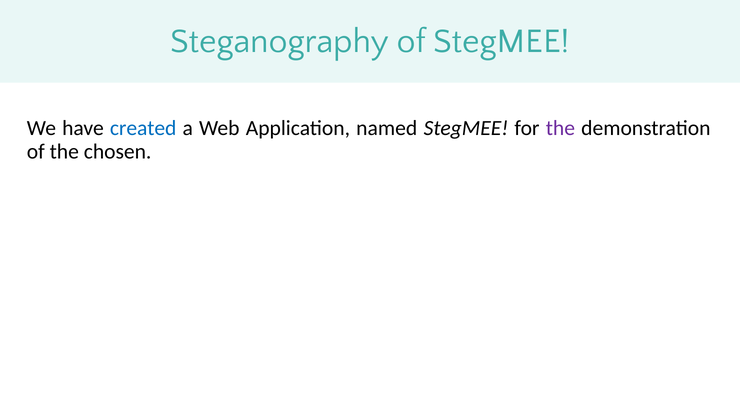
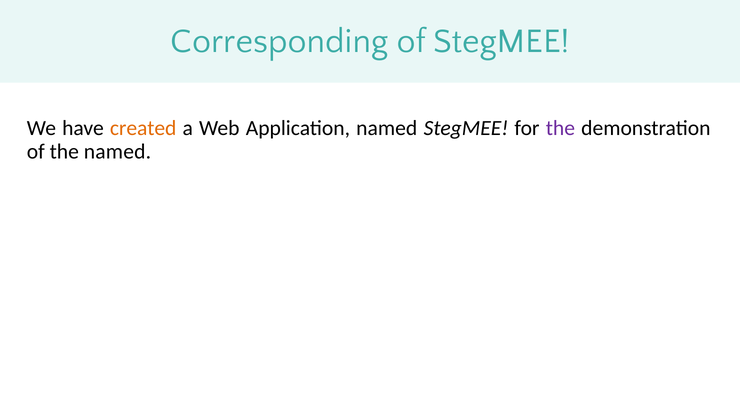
Steganography: Steganography -> Corresponding
created colour: blue -> orange
the chosen: chosen -> named
